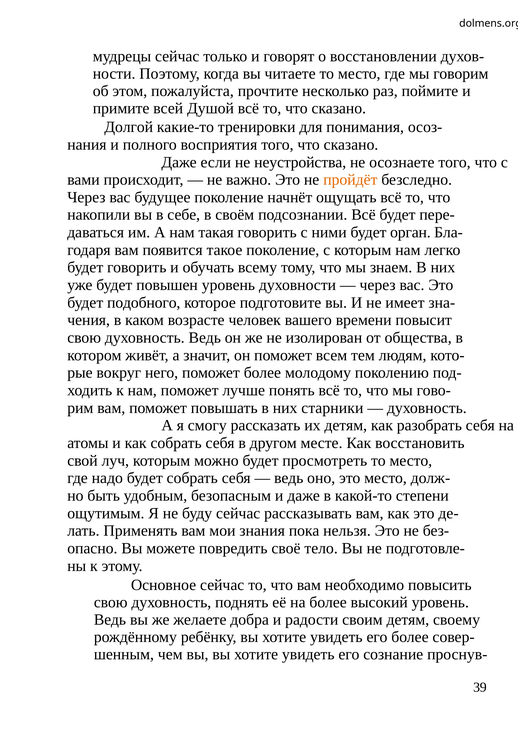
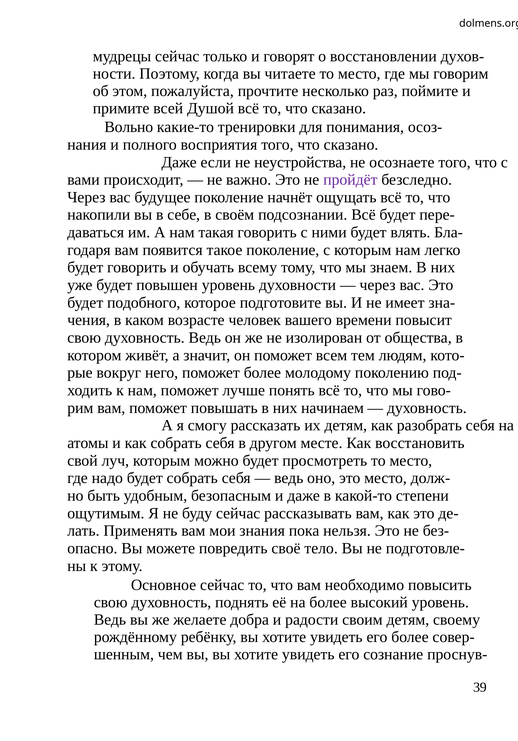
Долгой: Долгой -> Вольно
пройдёт colour: orange -> purple
орган: орган -> влять
старники: старники -> начинаем
